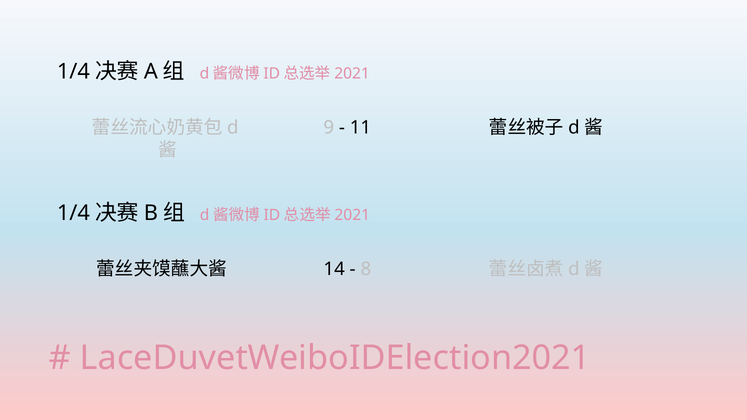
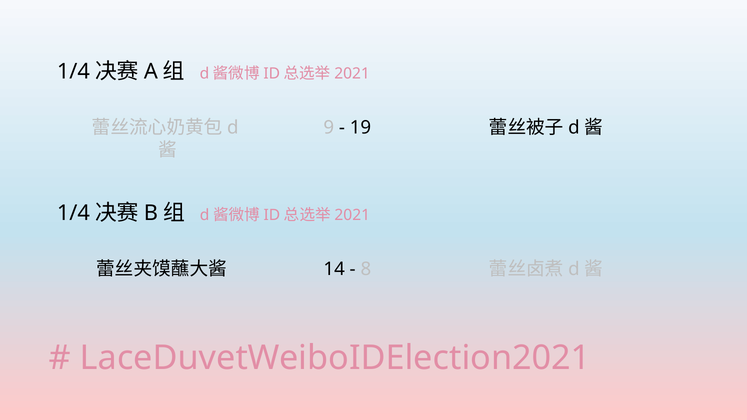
11: 11 -> 19
